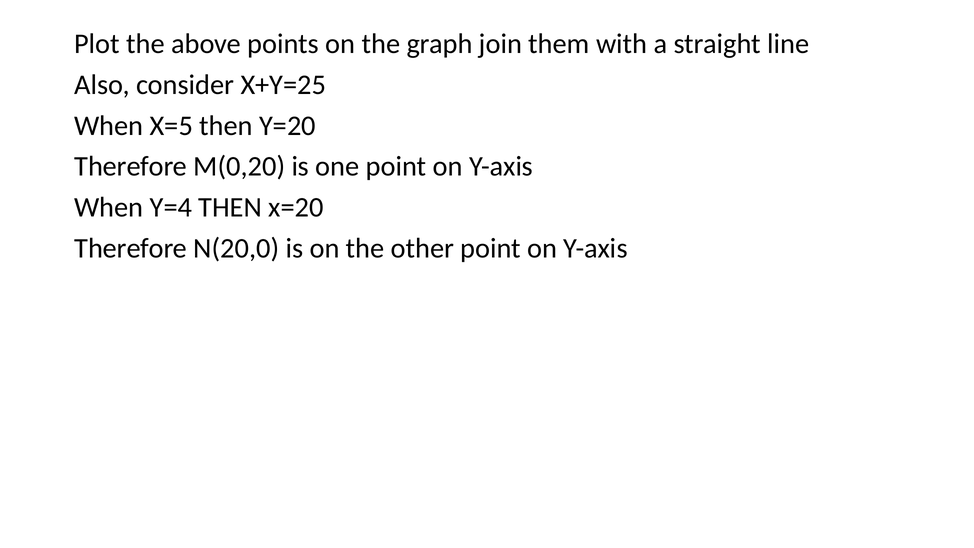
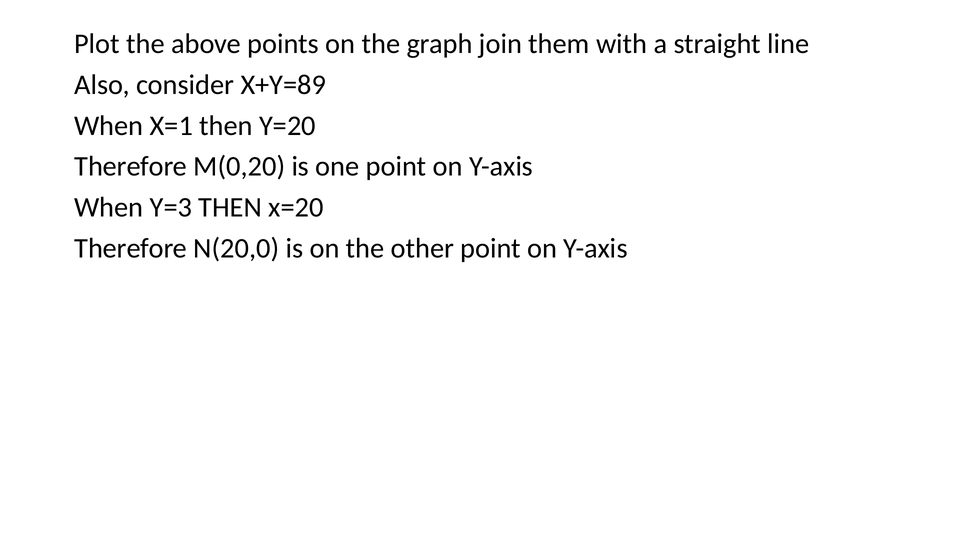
X+Y=25: X+Y=25 -> X+Y=89
X=5: X=5 -> X=1
Y=4: Y=4 -> Y=3
